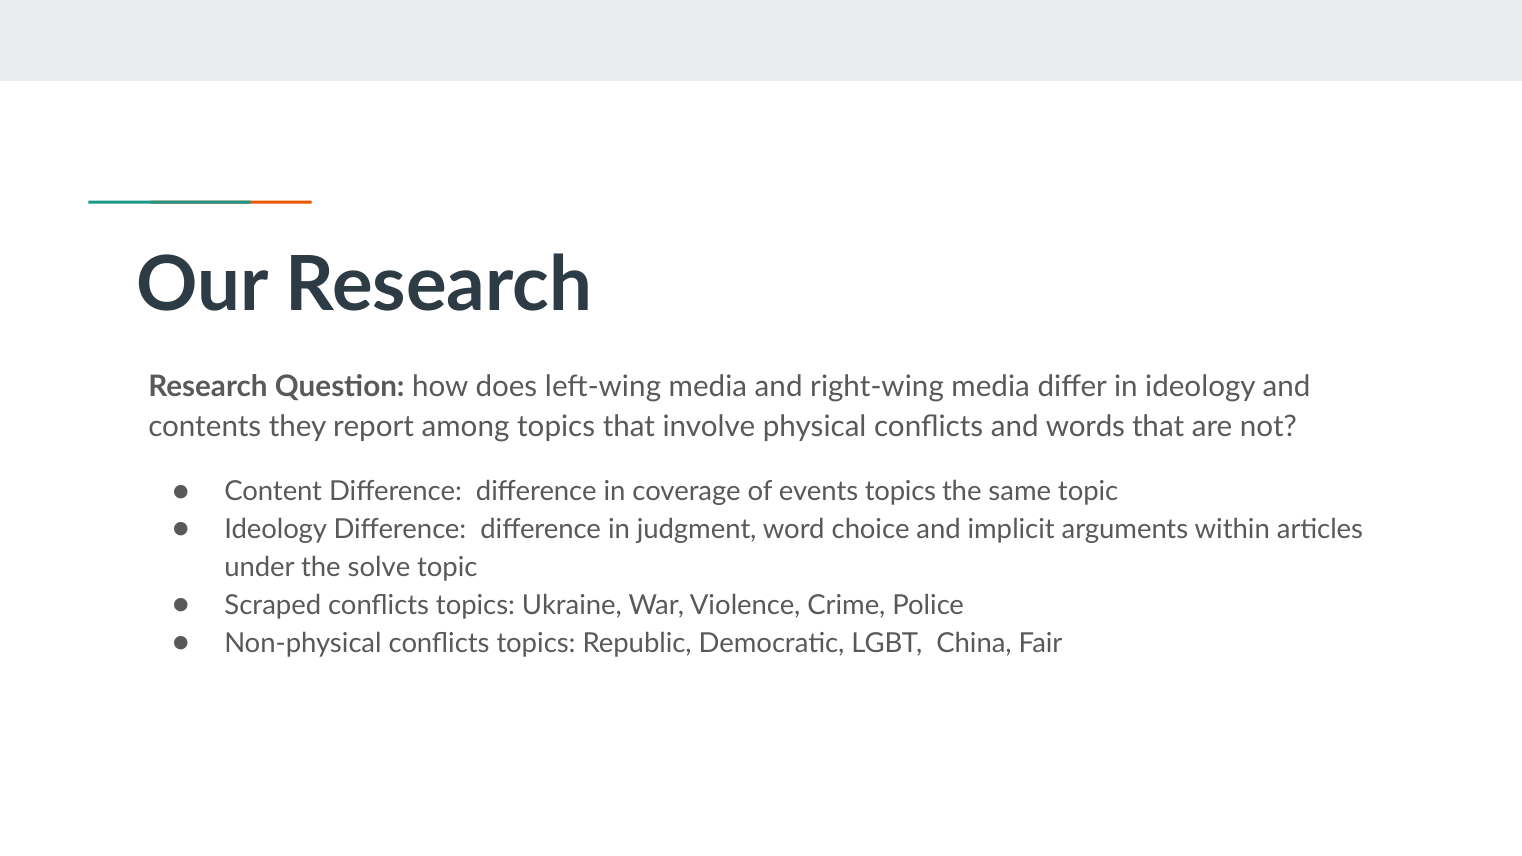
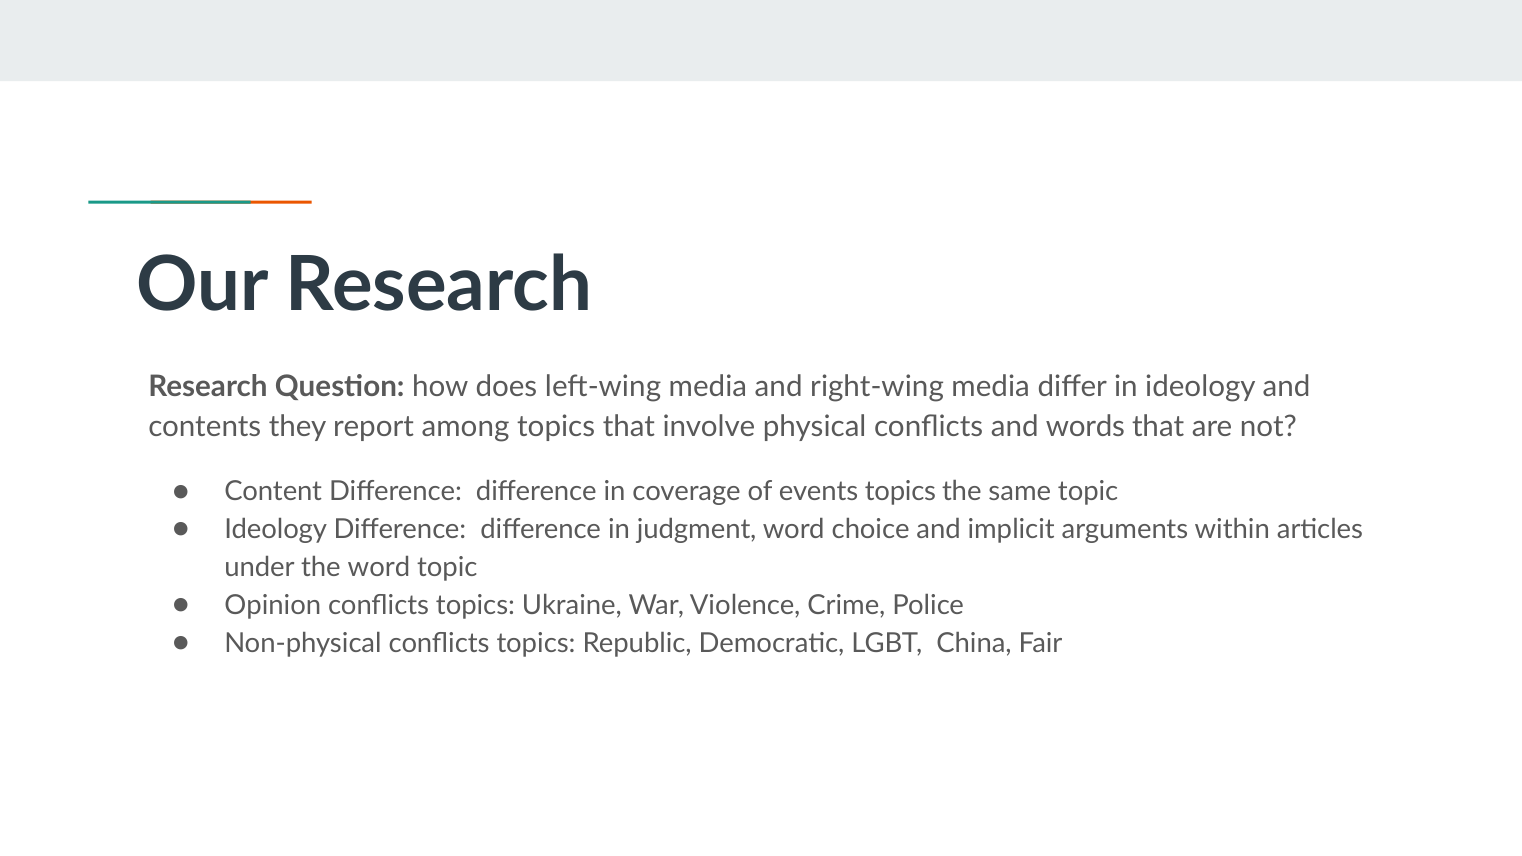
the solve: solve -> word
Scraped: Scraped -> Opinion
